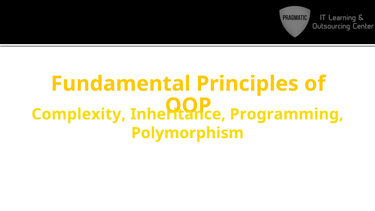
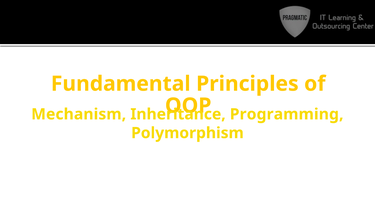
Complexity: Complexity -> Mechanism
